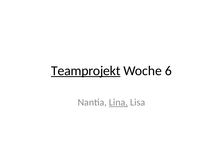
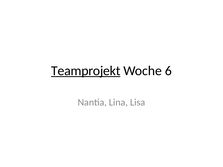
Lina underline: present -> none
